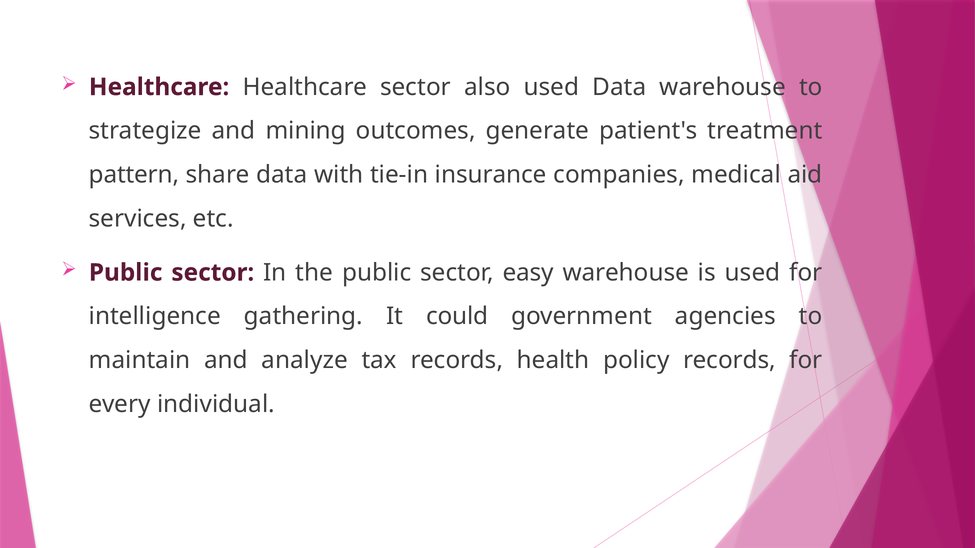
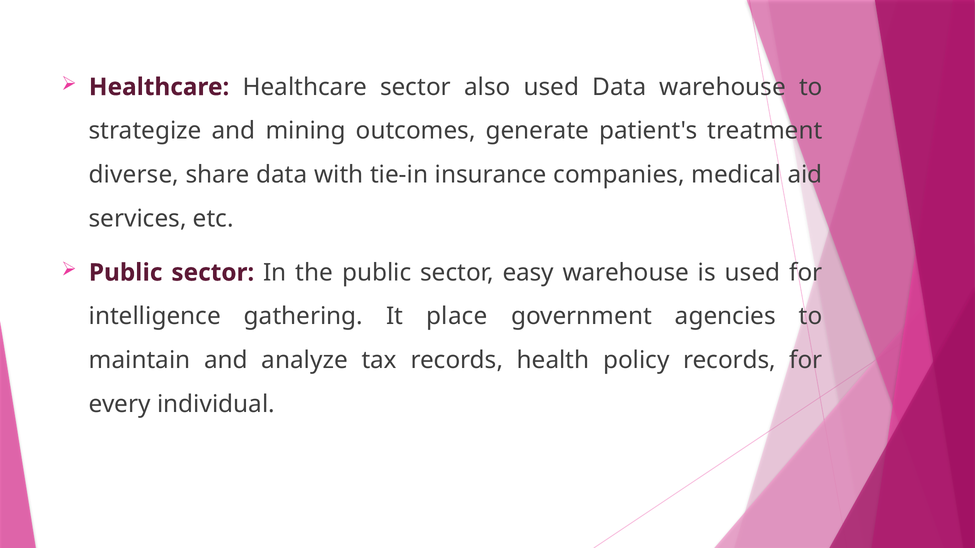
pattern: pattern -> diverse
could: could -> place
